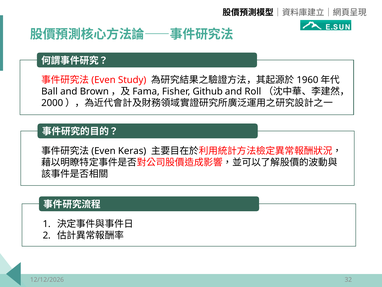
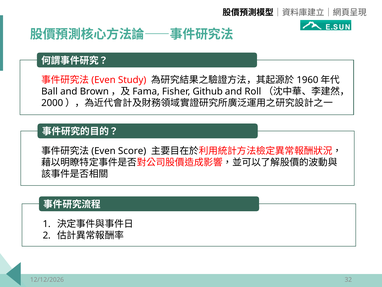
Keras: Keras -> Score
